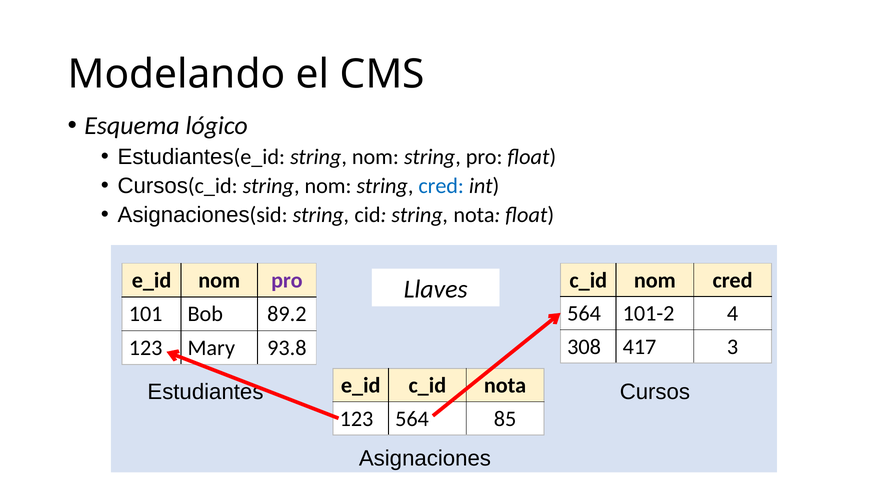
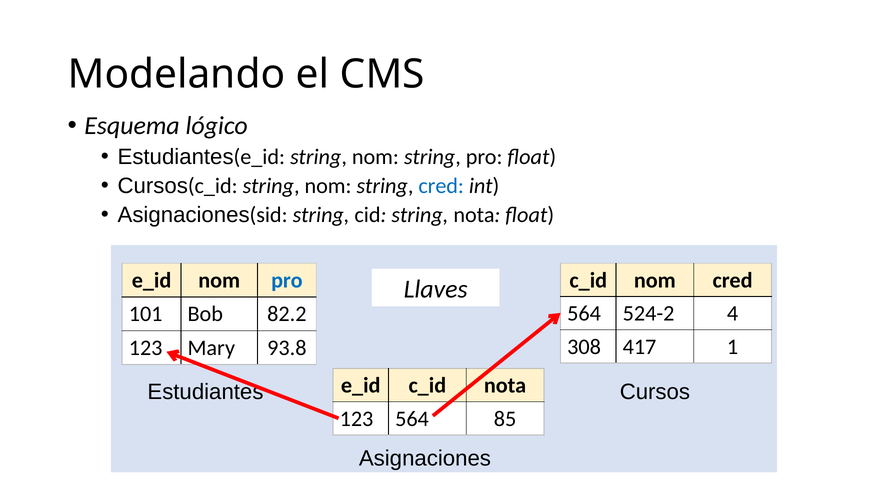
pro at (287, 281) colour: purple -> blue
101-2: 101-2 -> 524-2
89.2: 89.2 -> 82.2
3: 3 -> 1
